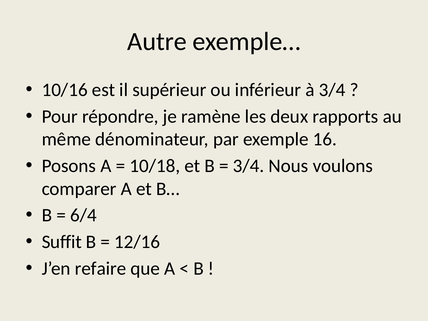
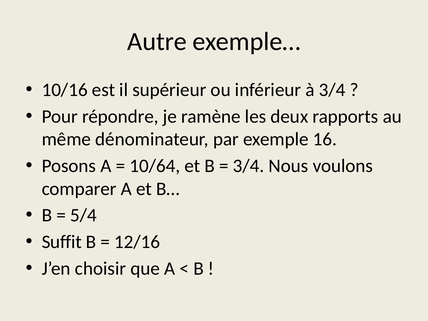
10/18: 10/18 -> 10/64
6/4: 6/4 -> 5/4
refaire: refaire -> choisir
